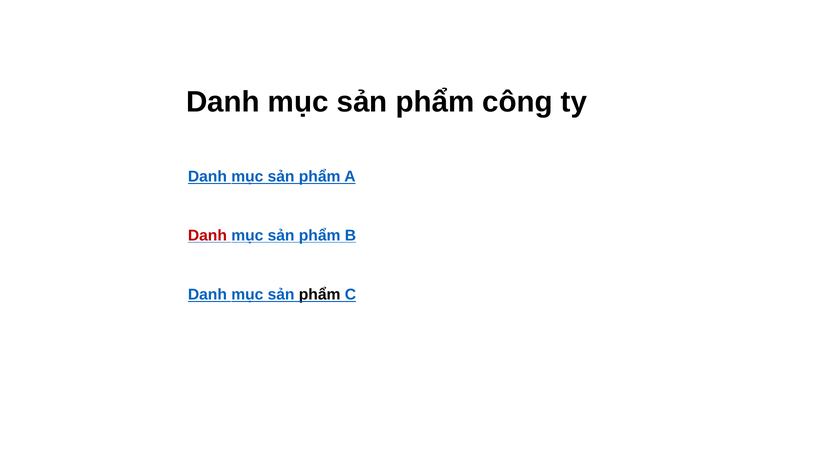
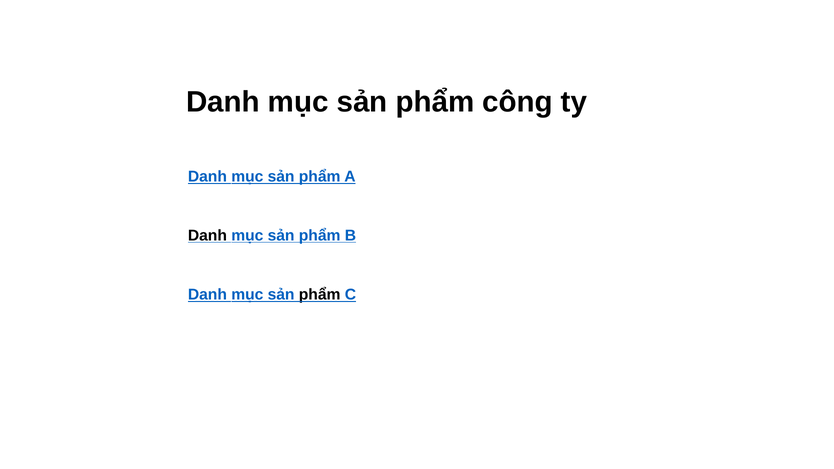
Danh at (207, 235) colour: red -> black
